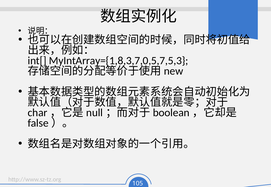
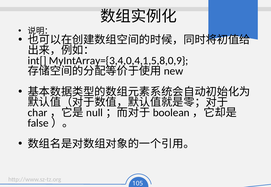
MyIntArray={1,8,3,7,0,5,7,5,3: MyIntArray={1,8,3,7,0,5,7,5,3 -> MyIntArray={3,4,0,4,1,5,8,0,9
